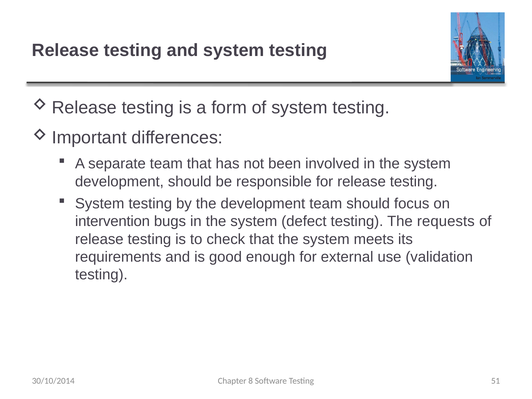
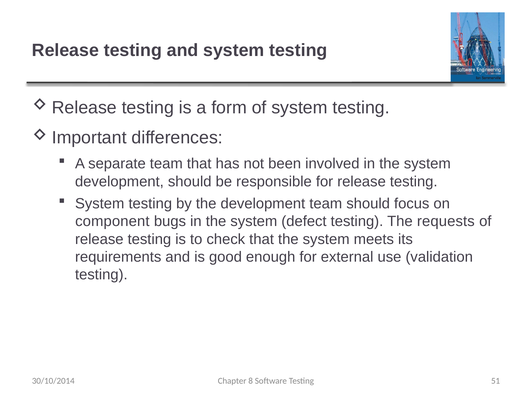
intervention: intervention -> component
